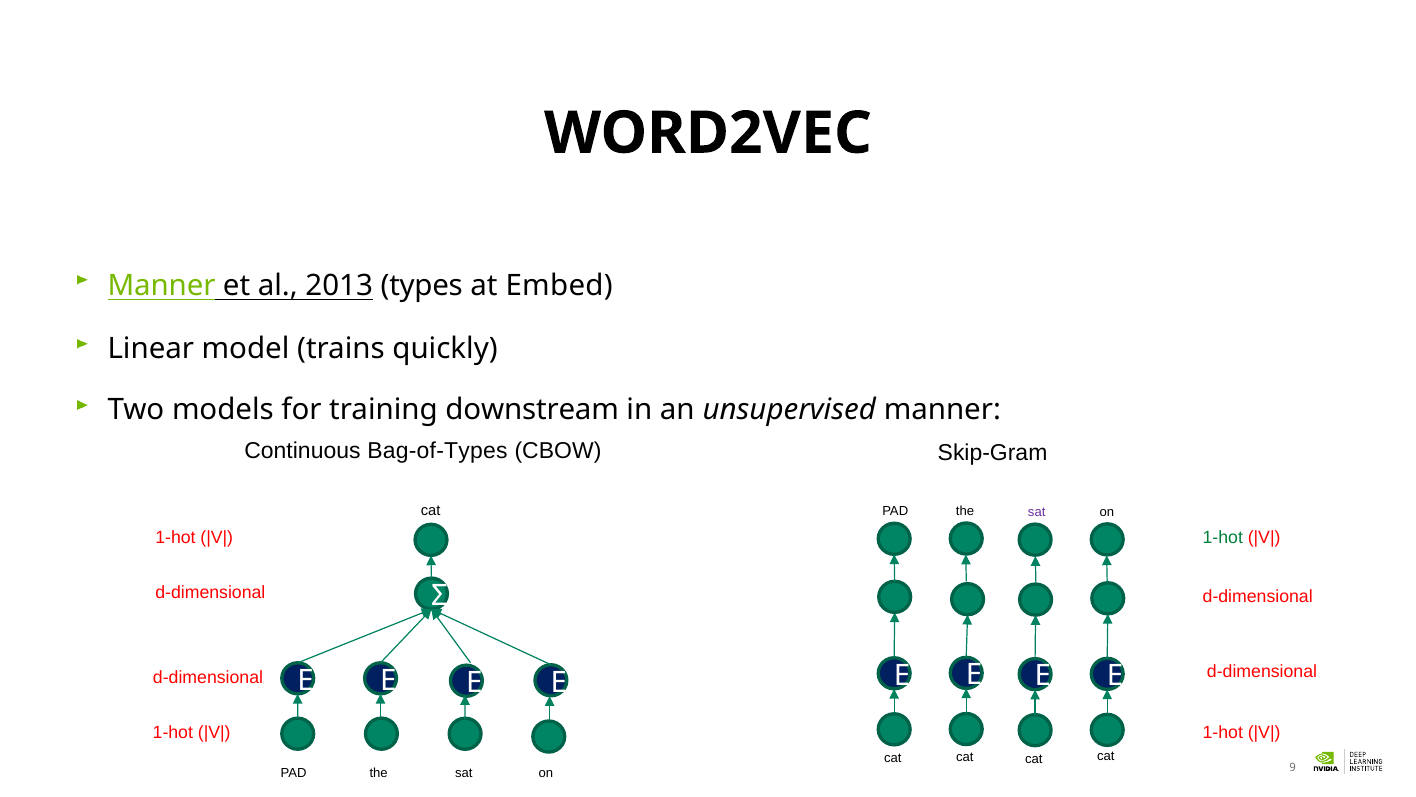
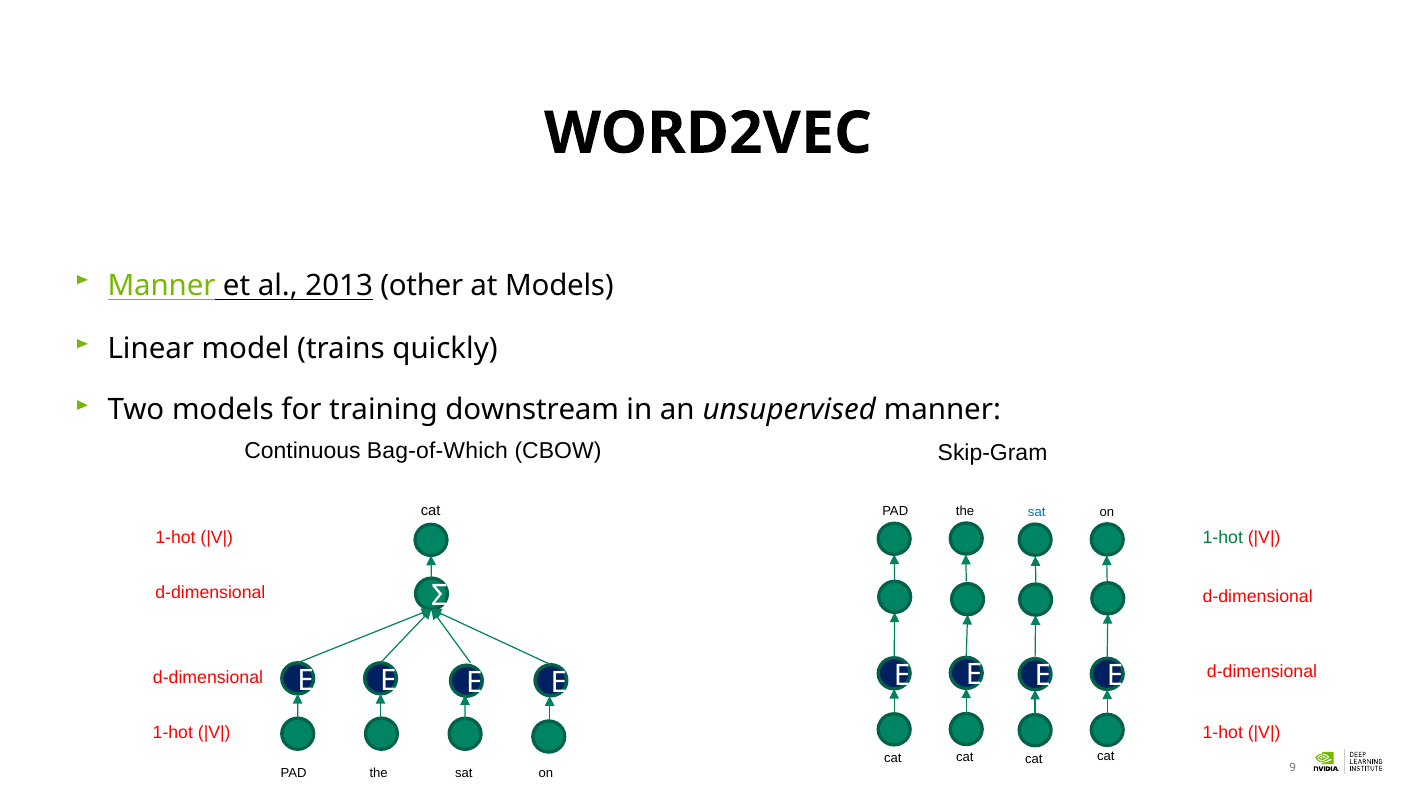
types: types -> other
at Embed: Embed -> Models
Bag-of-Types: Bag-of-Types -> Bag-of-Which
sat at (1037, 511) colour: purple -> blue
